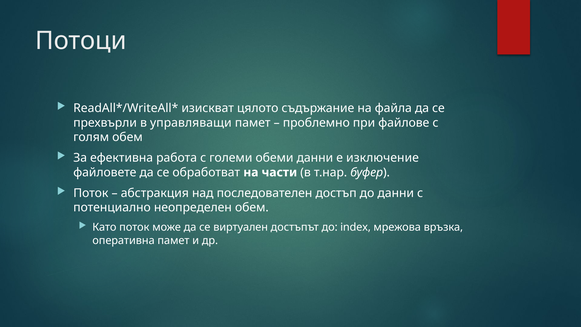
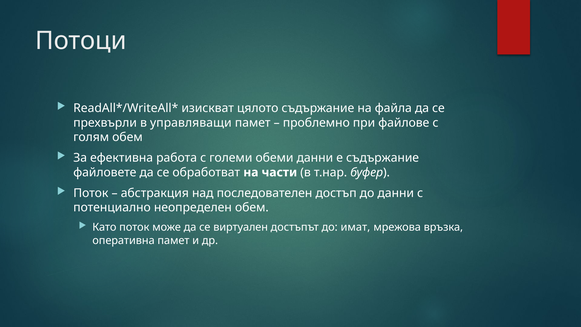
е изключение: изключение -> съдържание
index: index -> имат
